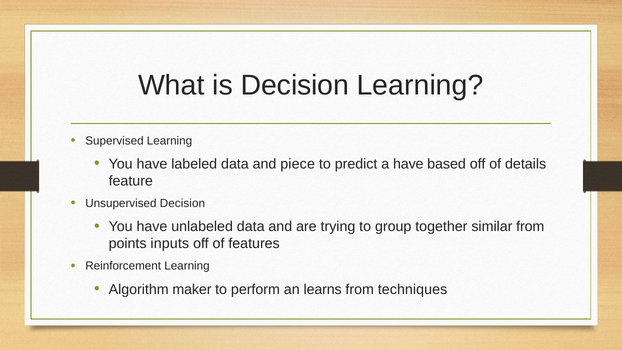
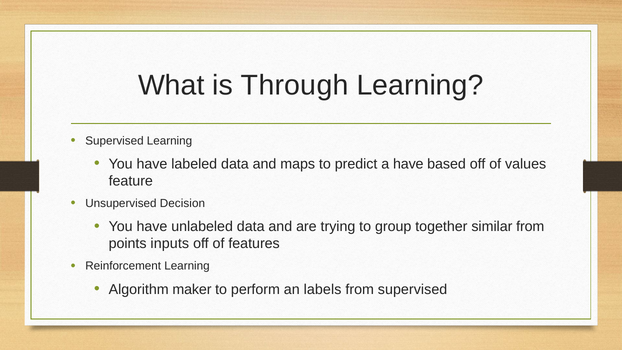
is Decision: Decision -> Through
piece: piece -> maps
details: details -> values
learns: learns -> labels
from techniques: techniques -> supervised
